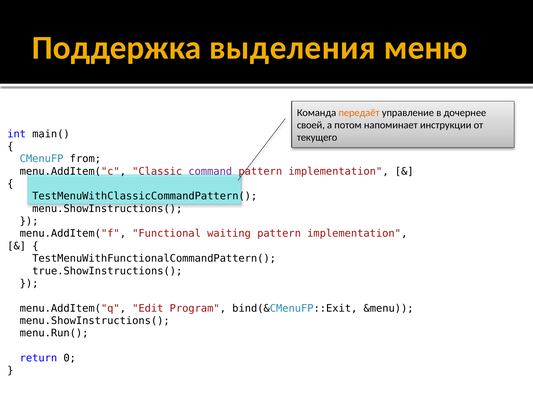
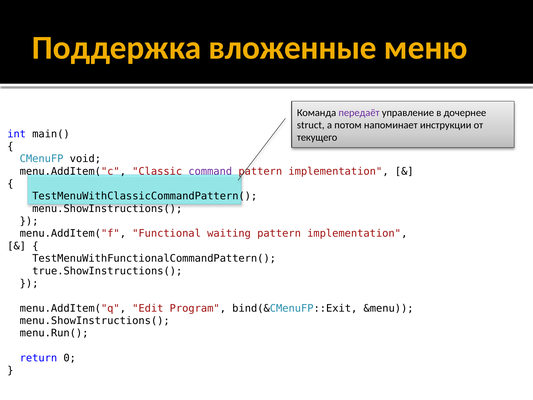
выделения: выделения -> вложенные
передаёт colour: orange -> purple
своей: своей -> struct
from: from -> void
